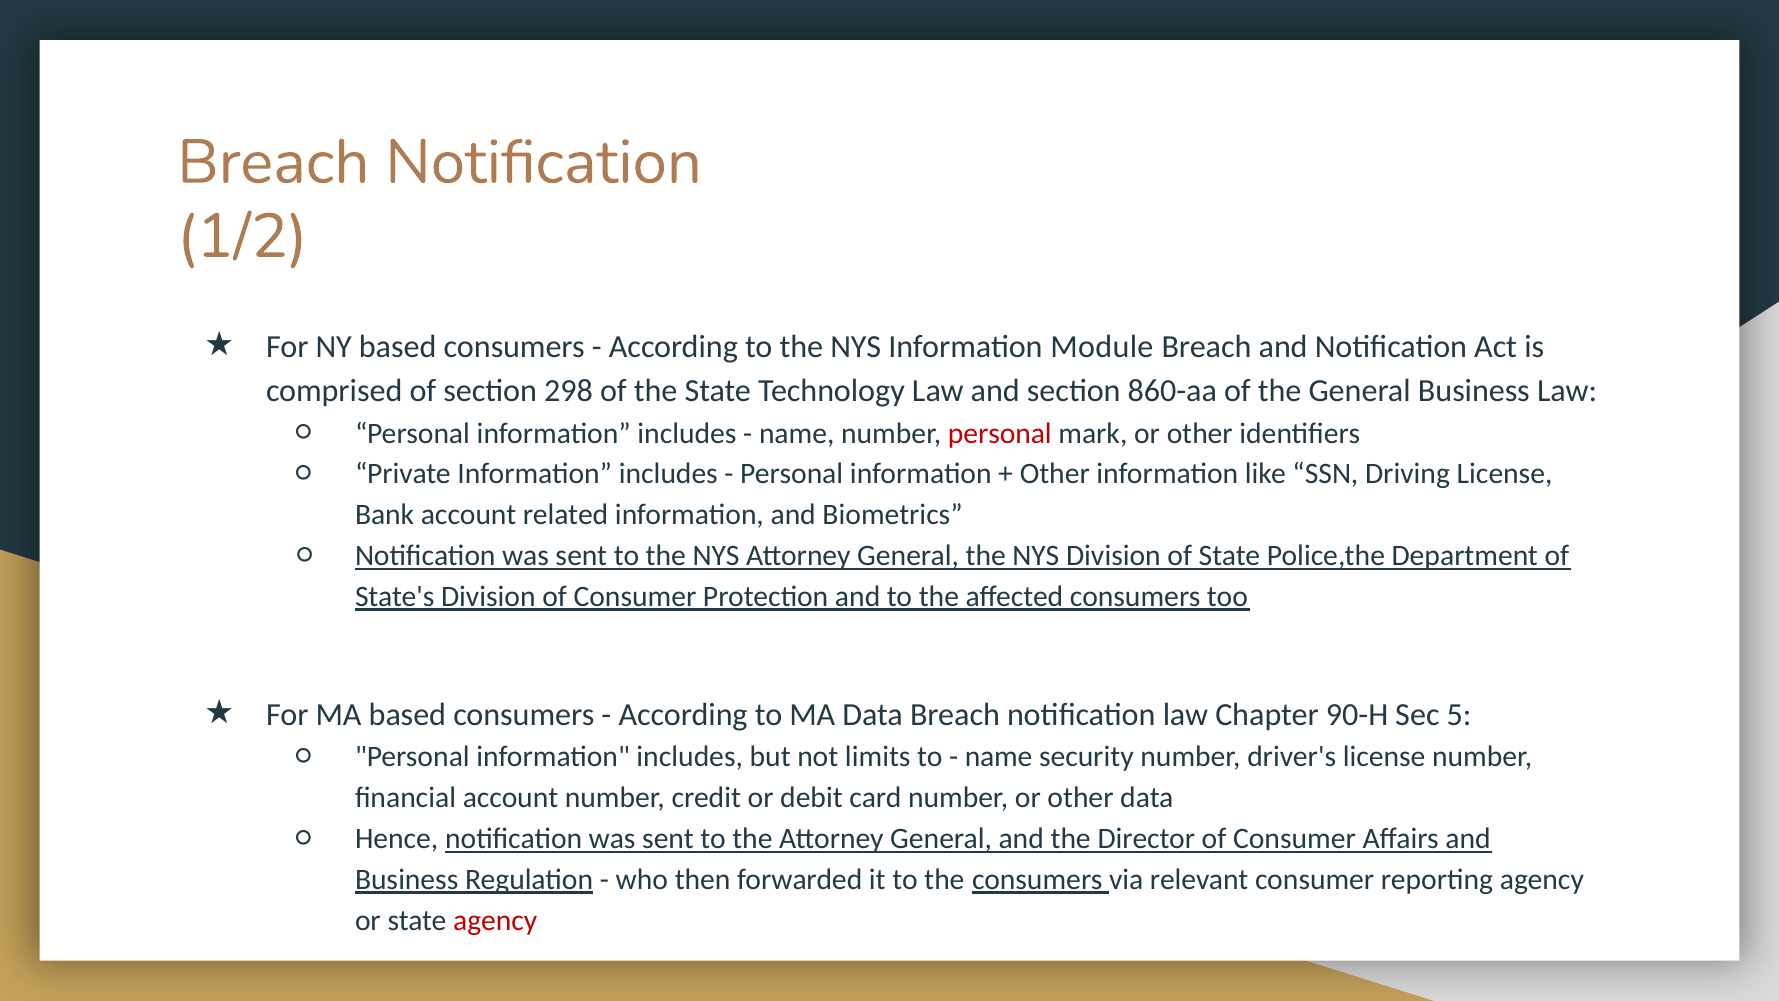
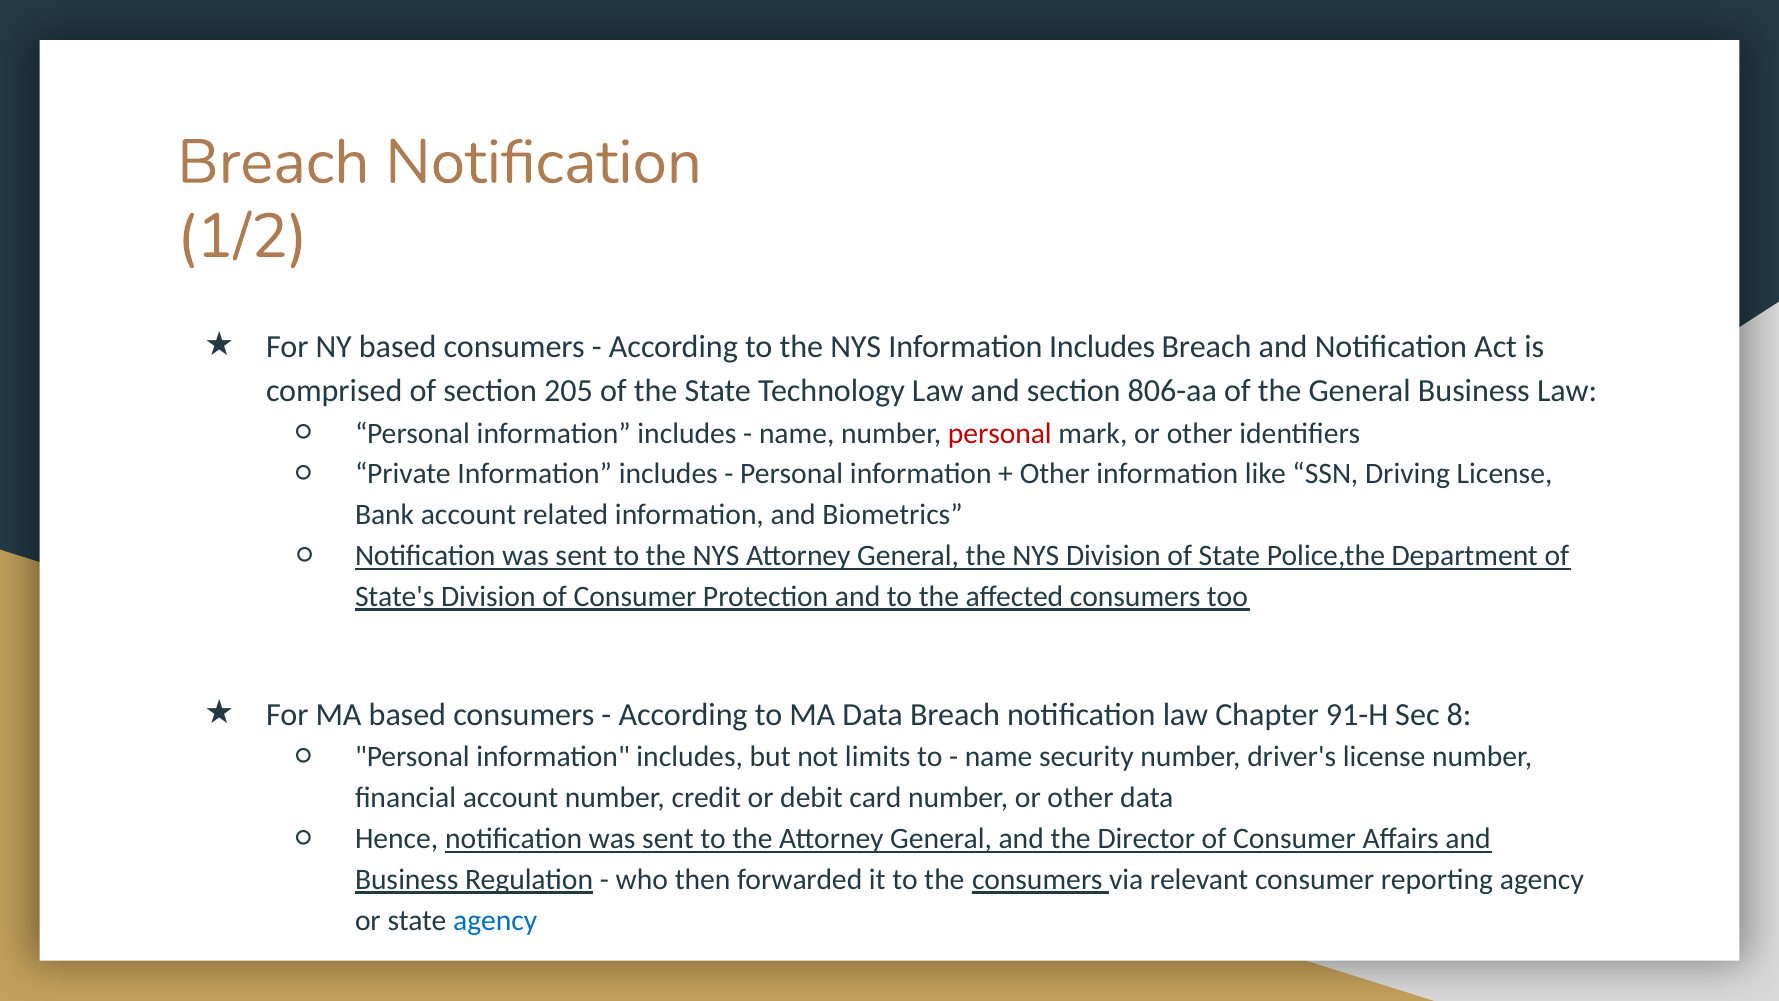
NYS Information Module: Module -> Includes
298: 298 -> 205
860-aa: 860-aa -> 806-aa
90-H: 90-H -> 91-H
5: 5 -> 8
agency at (495, 921) colour: red -> blue
